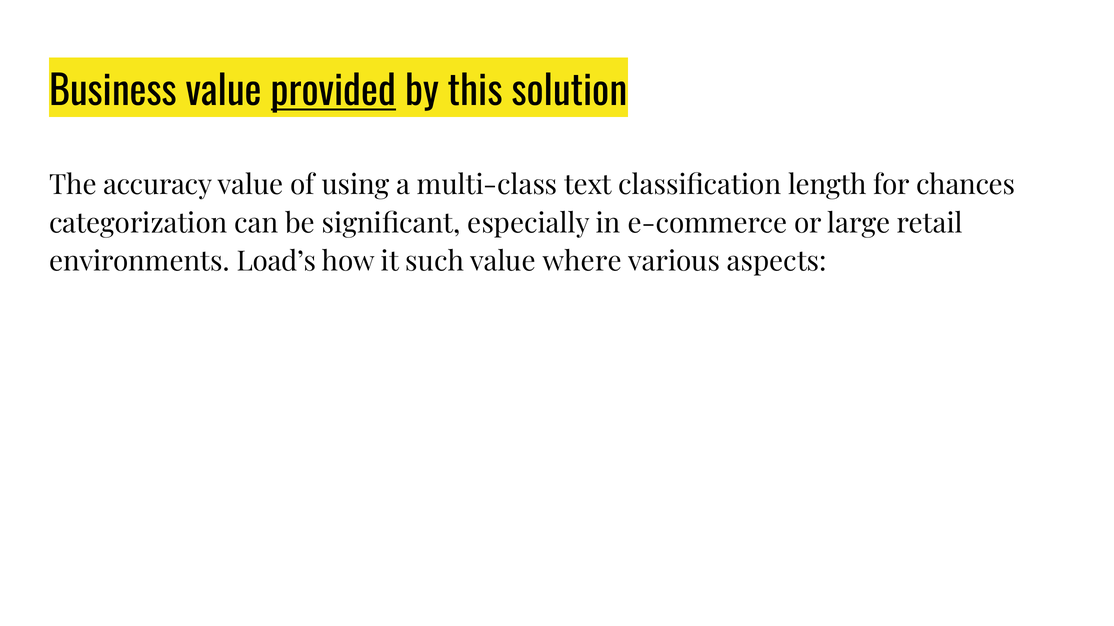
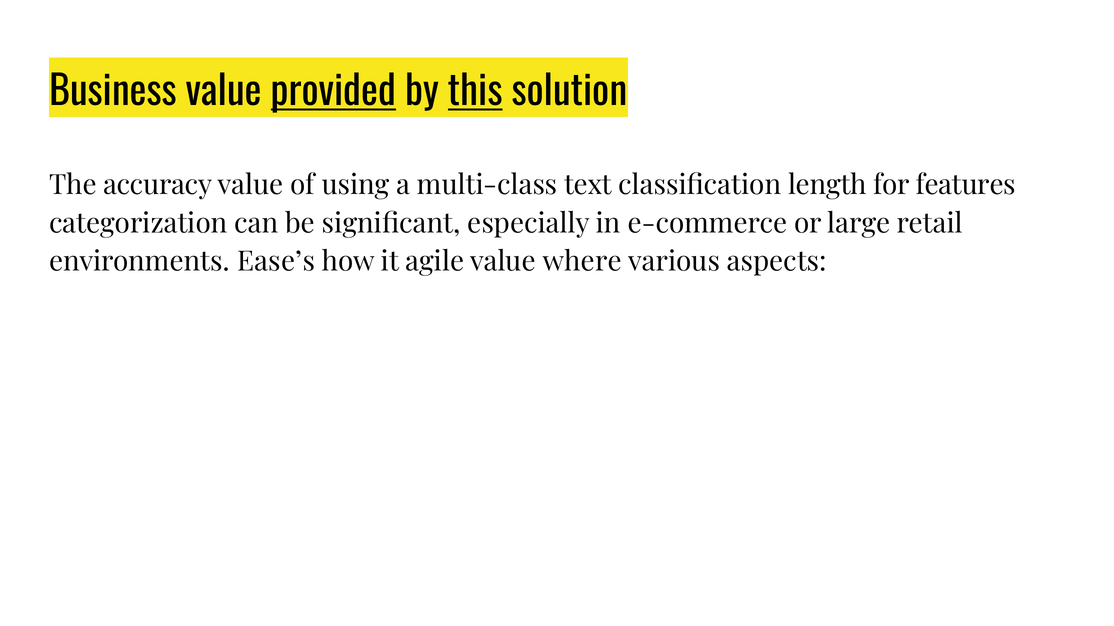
this underline: none -> present
chances: chances -> features
Load’s: Load’s -> Ease’s
such: such -> agile
